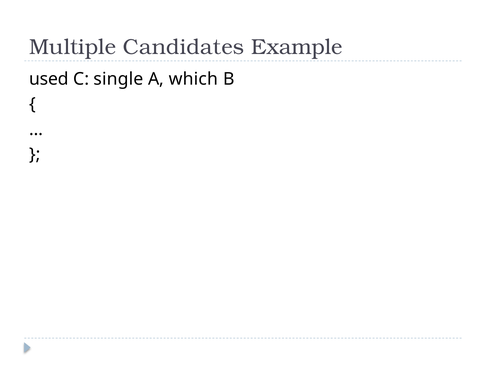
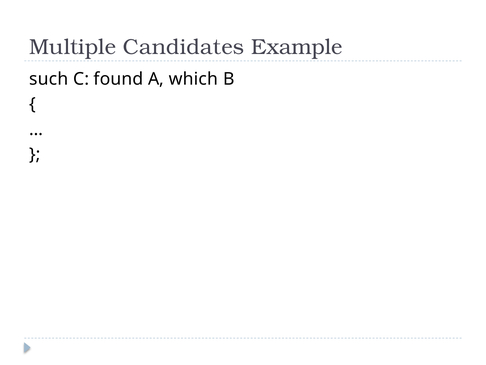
used: used -> such
single: single -> found
